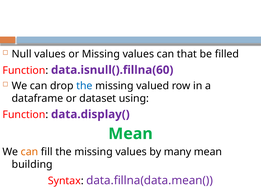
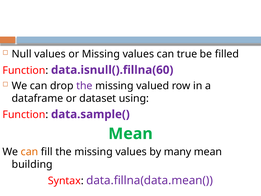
that: that -> true
the at (84, 86) colour: blue -> purple
data.display(: data.display( -> data.sample(
